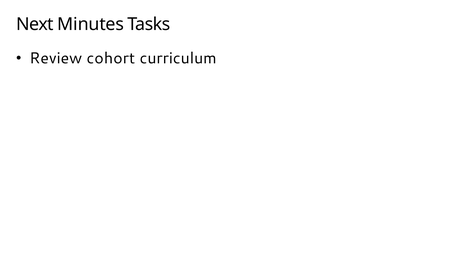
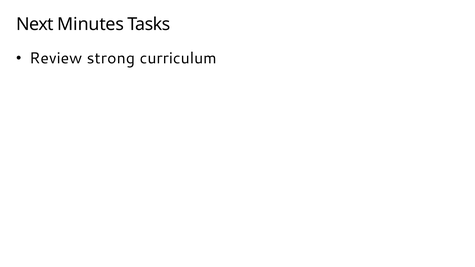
cohort: cohort -> strong
